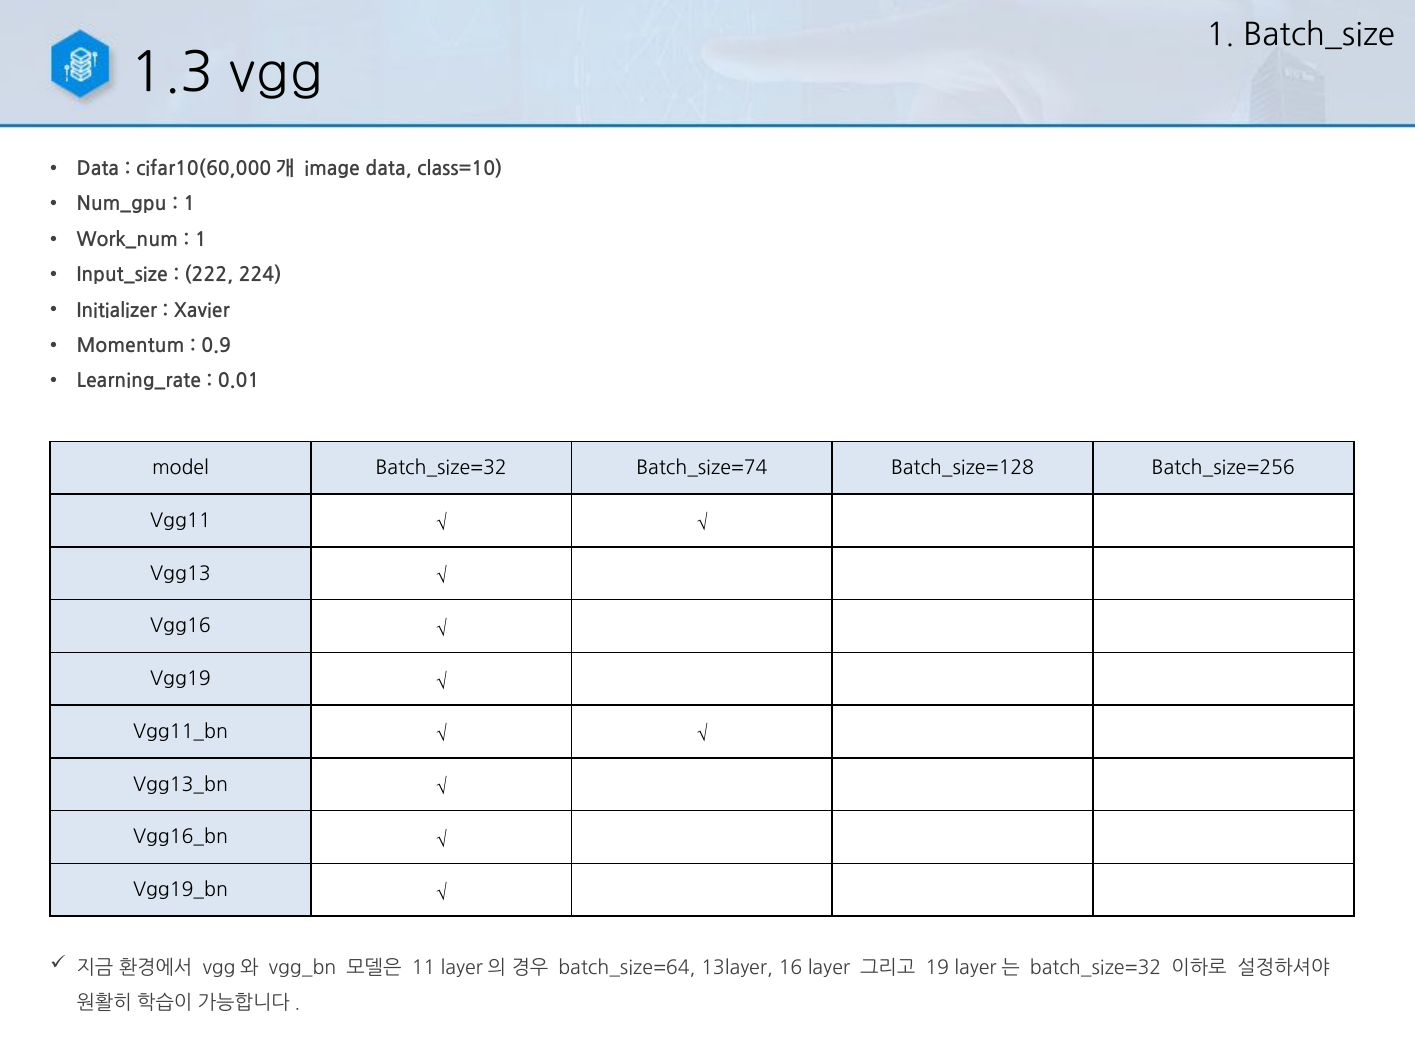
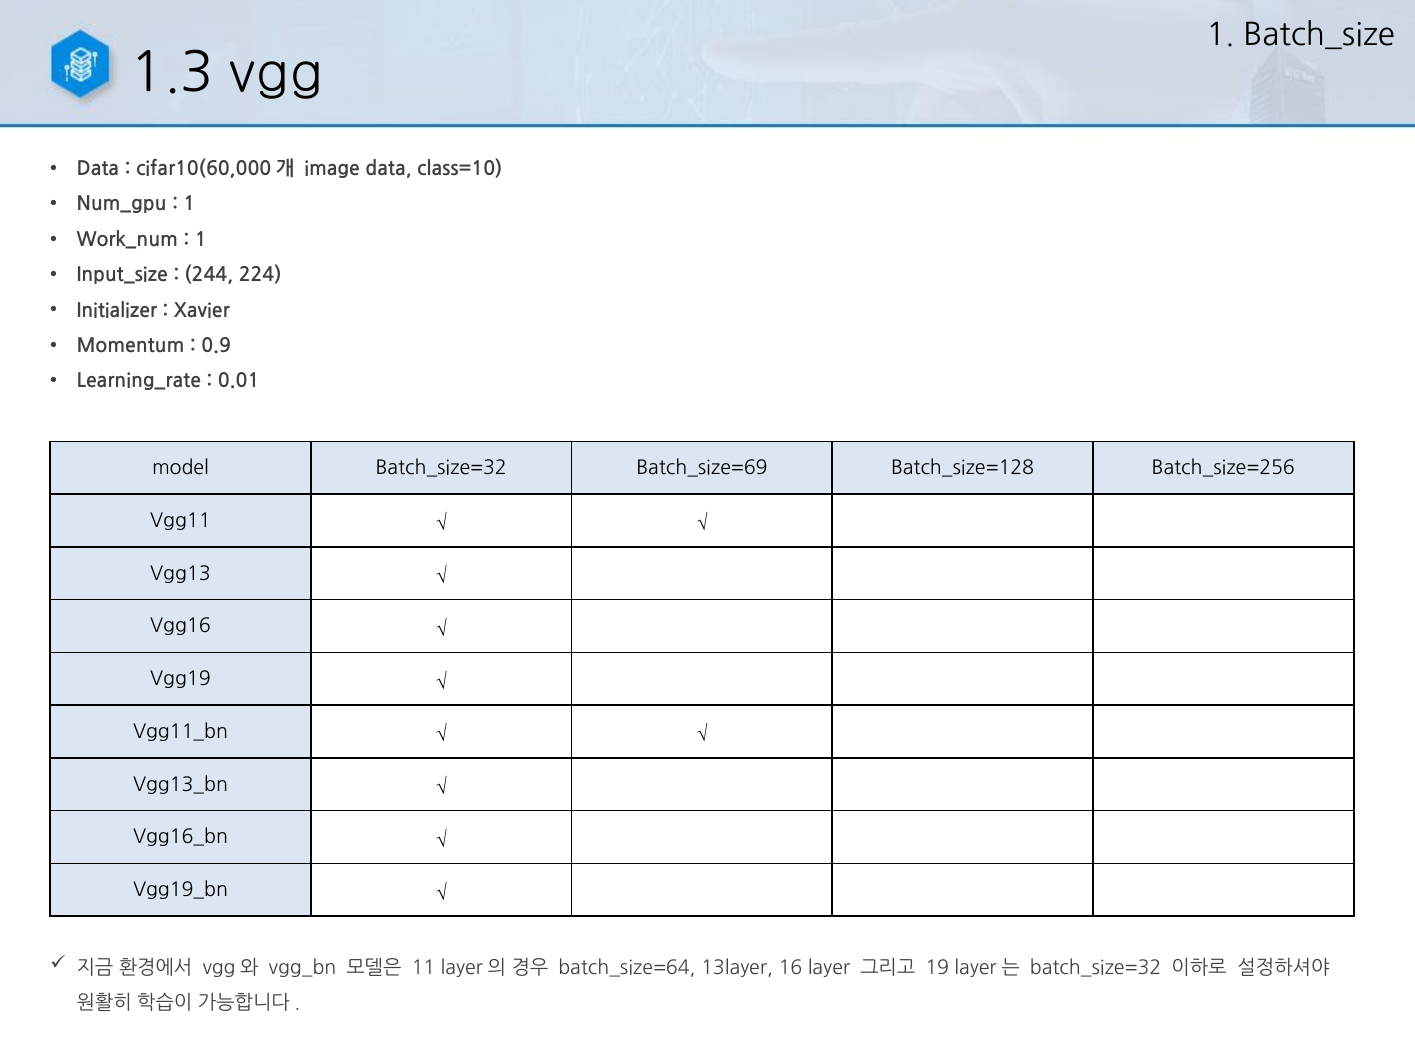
222: 222 -> 244
Batch_size=74: Batch_size=74 -> Batch_size=69
